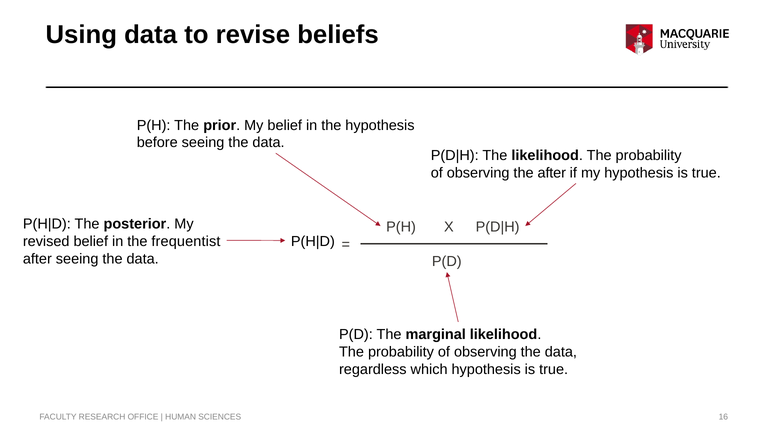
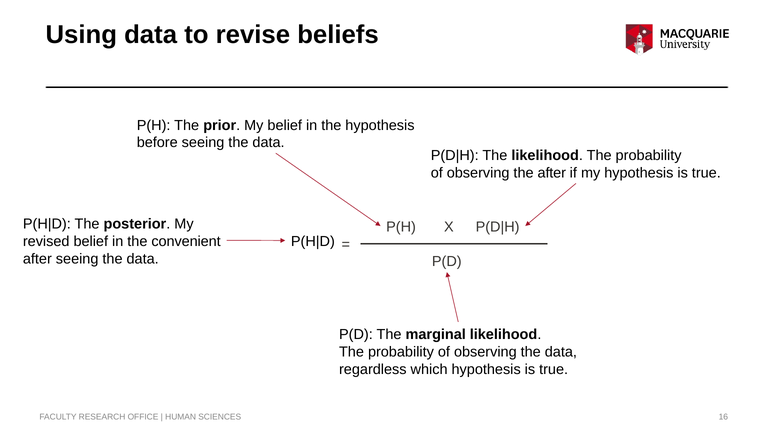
frequentist: frequentist -> convenient
